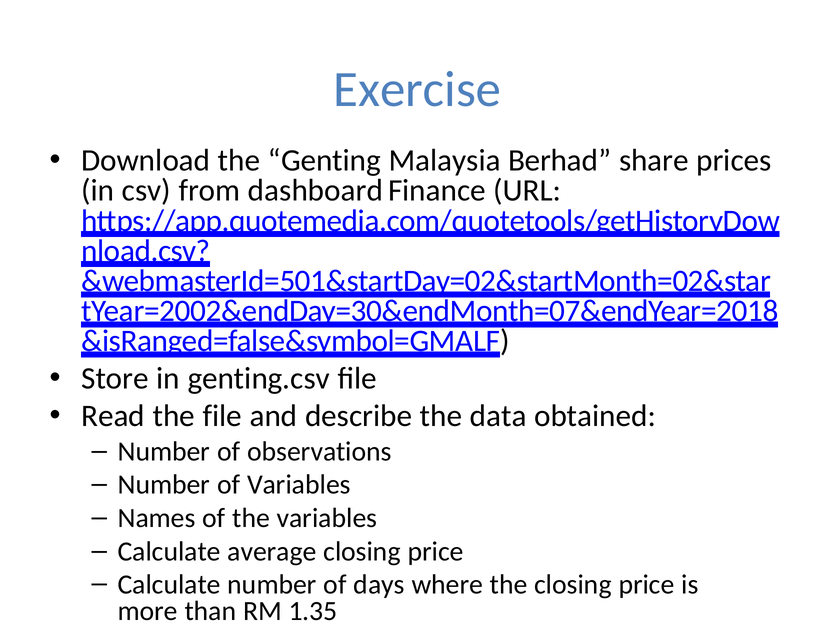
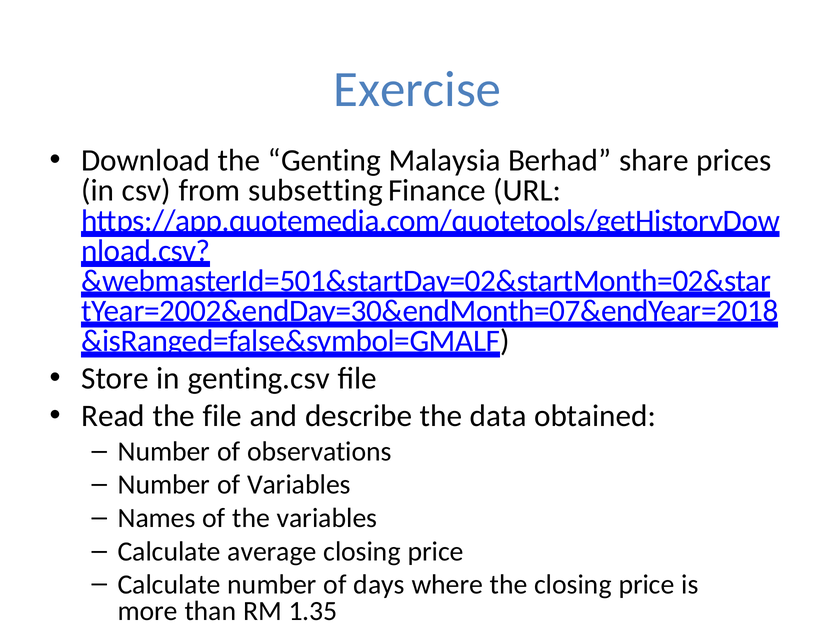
dashboard: dashboard -> subsetting
